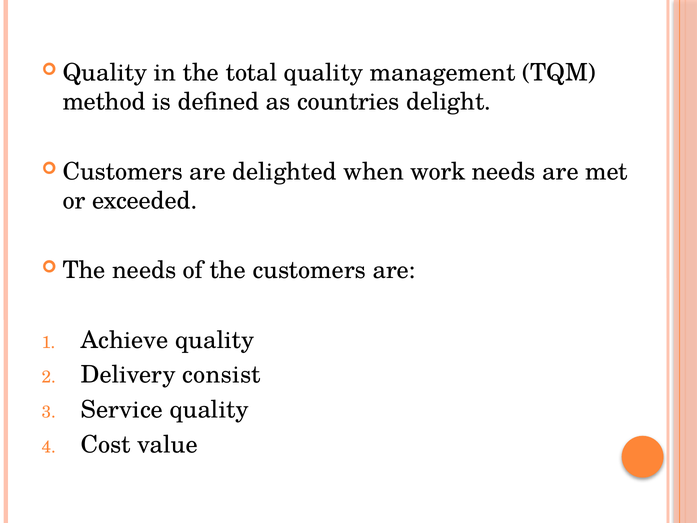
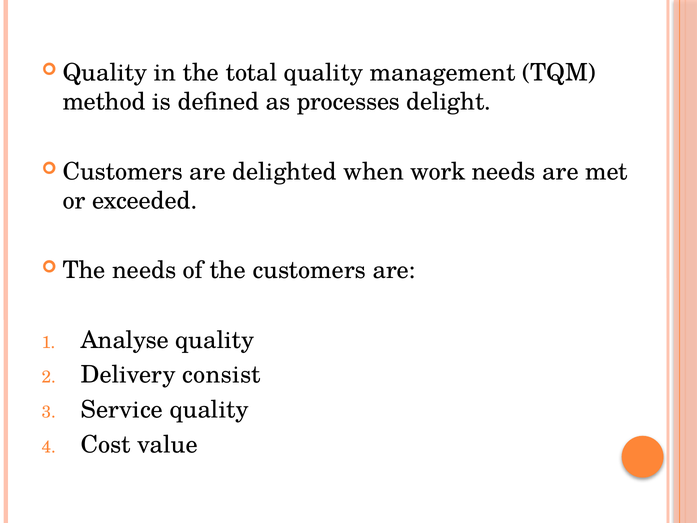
countries: countries -> processes
Achieve: Achieve -> Analyse
